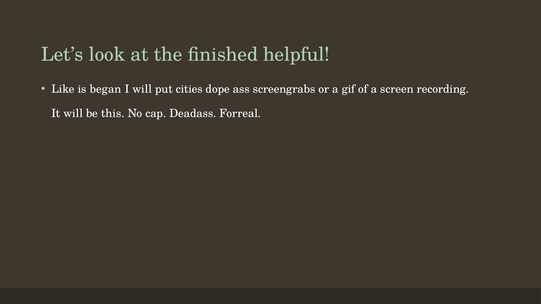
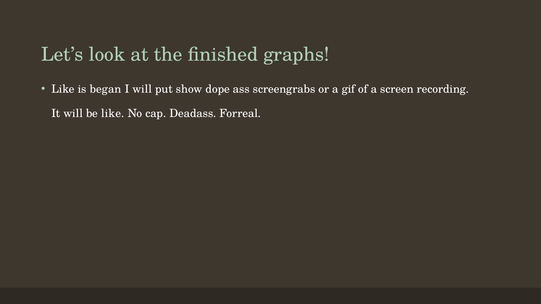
helpful: helpful -> graphs
cities: cities -> show
be this: this -> like
